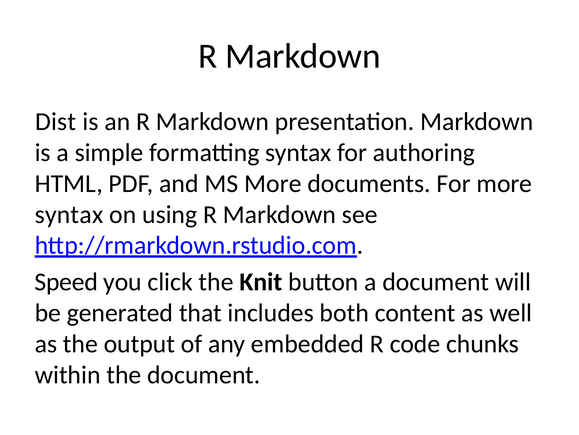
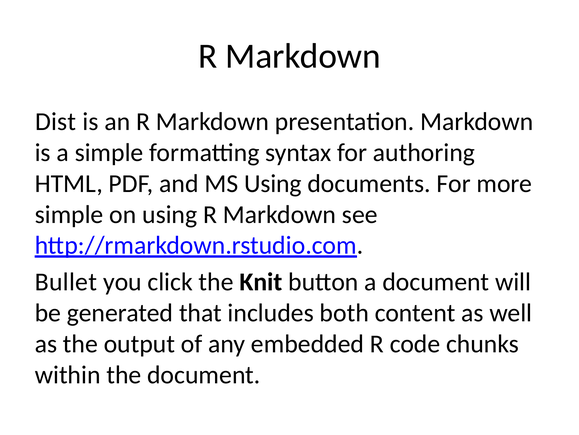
MS More: More -> Using
syntax at (69, 214): syntax -> simple
Speed: Speed -> Bullet
